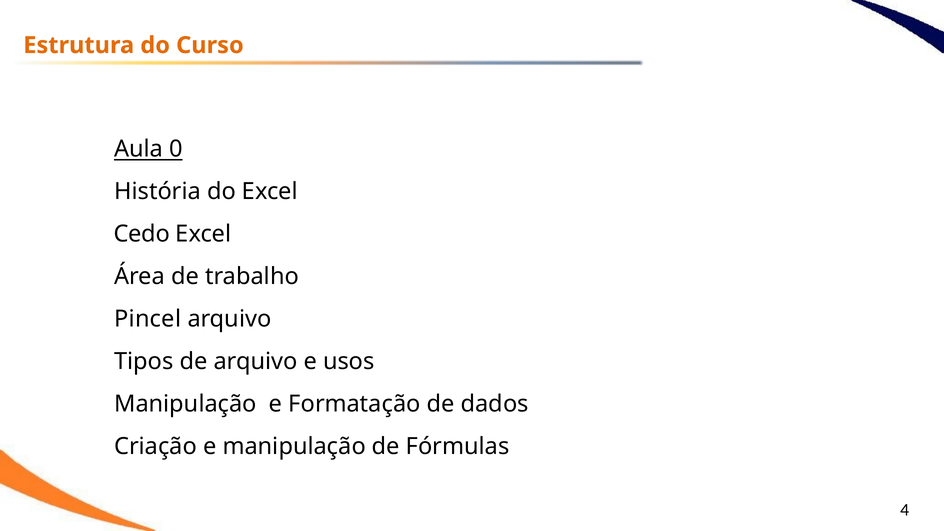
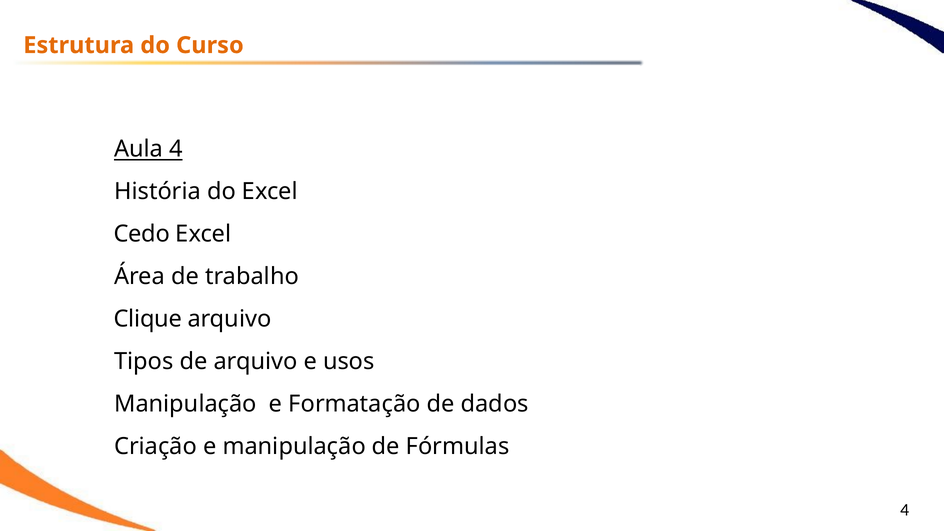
Aula 0: 0 -> 4
Pincel: Pincel -> Clique
